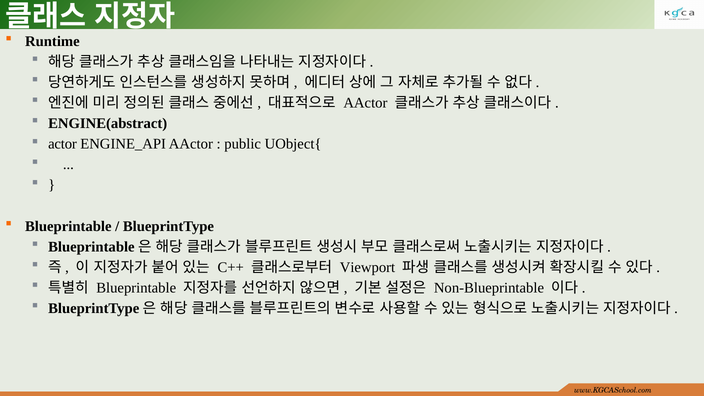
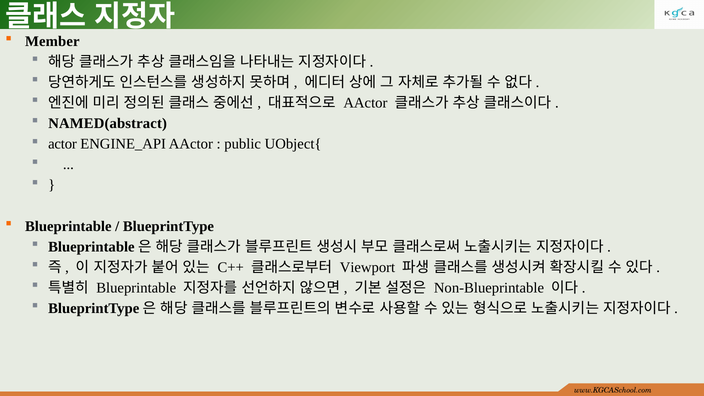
Runtime: Runtime -> Member
ENGINE(abstract: ENGINE(abstract -> NAMED(abstract
